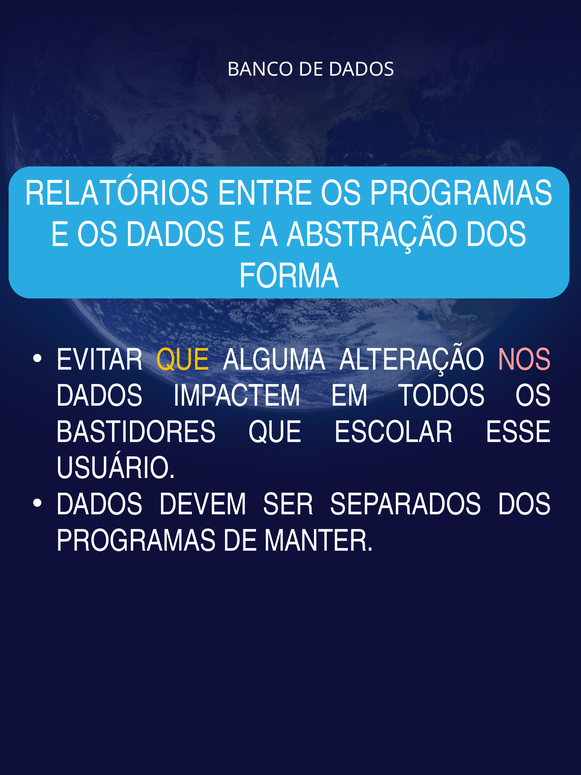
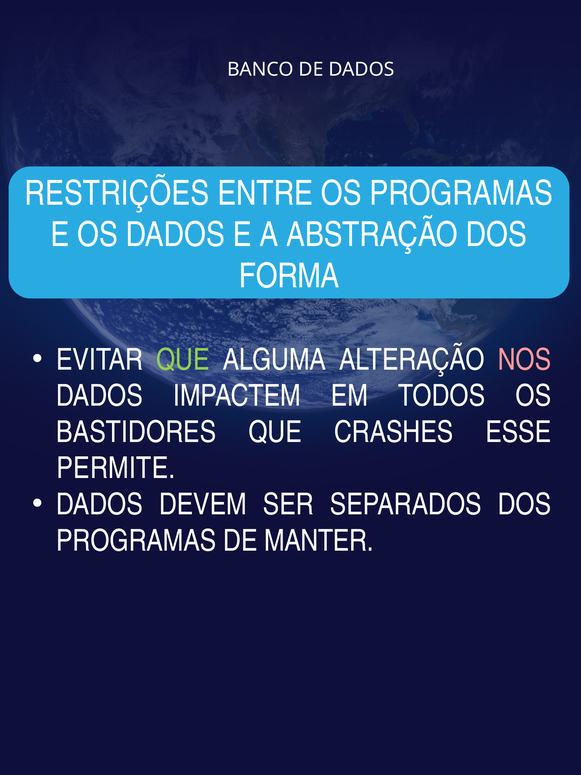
RELATÓRIOS: RELATÓRIOS -> RESTRIÇÕES
QUE at (183, 360) colour: yellow -> light green
ESCOLAR: ESCOLAR -> CRASHES
USUÁRIO: USUÁRIO -> PERMITE
